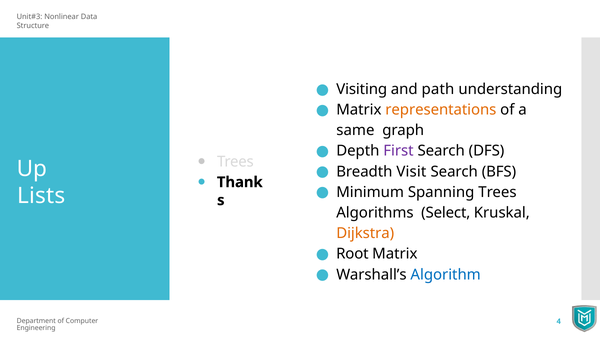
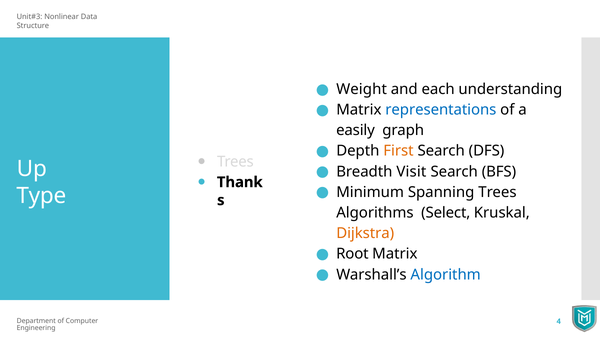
Visiting: Visiting -> Weight
path: path -> each
representations colour: orange -> blue
same: same -> easily
First colour: purple -> orange
Lists: Lists -> Type
